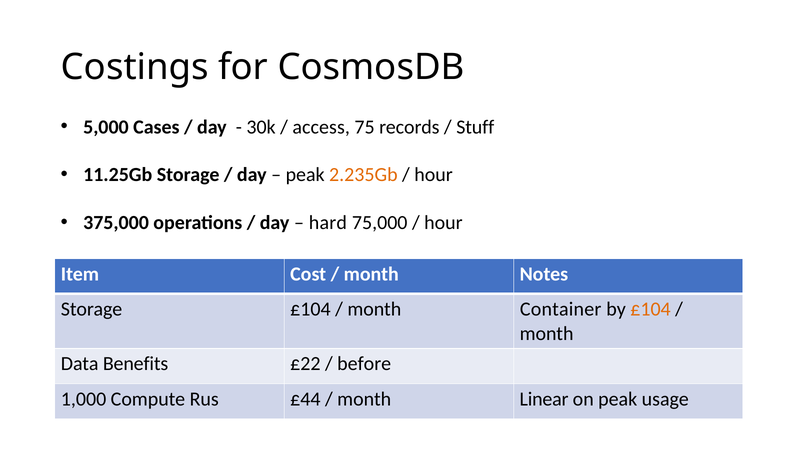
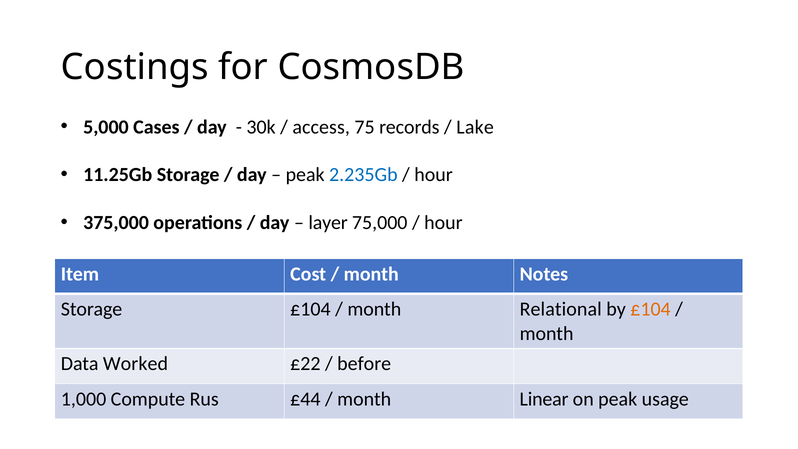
Stuff: Stuff -> Lake
2.235Gb colour: orange -> blue
hard: hard -> layer
Container: Container -> Relational
Benefits: Benefits -> Worked
